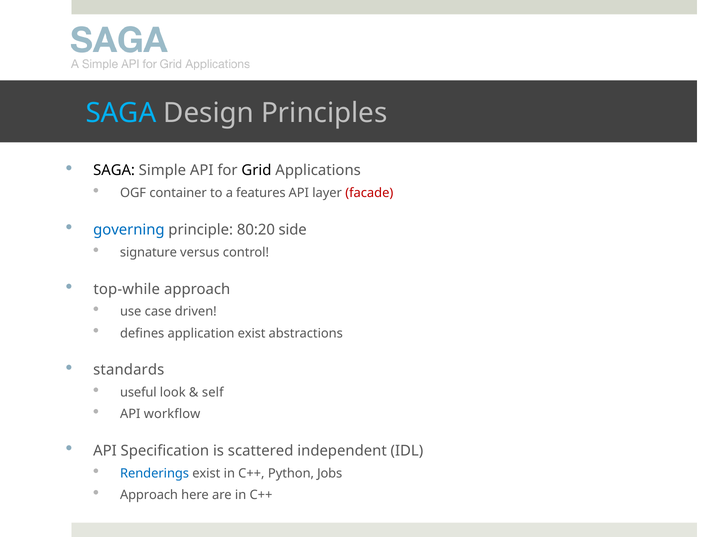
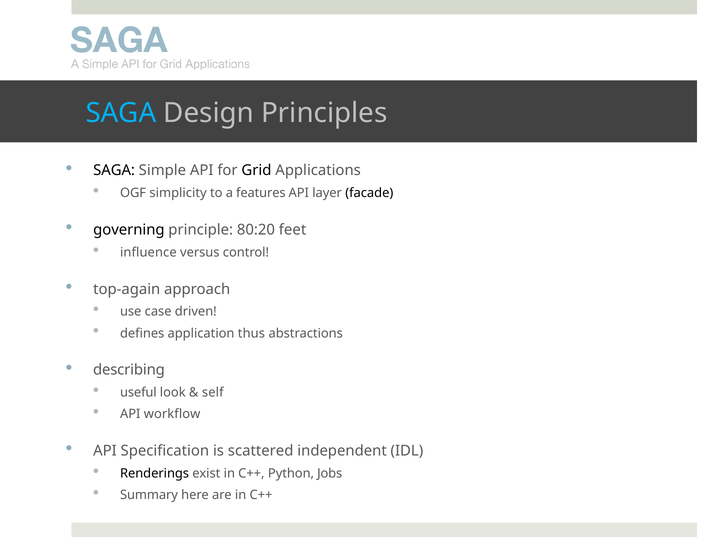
container: container -> simplicity
facade colour: red -> black
governing colour: blue -> black
side: side -> feet
signature: signature -> influence
top-while: top-while -> top-again
application exist: exist -> thus
standards: standards -> describing
Renderings colour: blue -> black
Approach at (149, 494): Approach -> Summary
